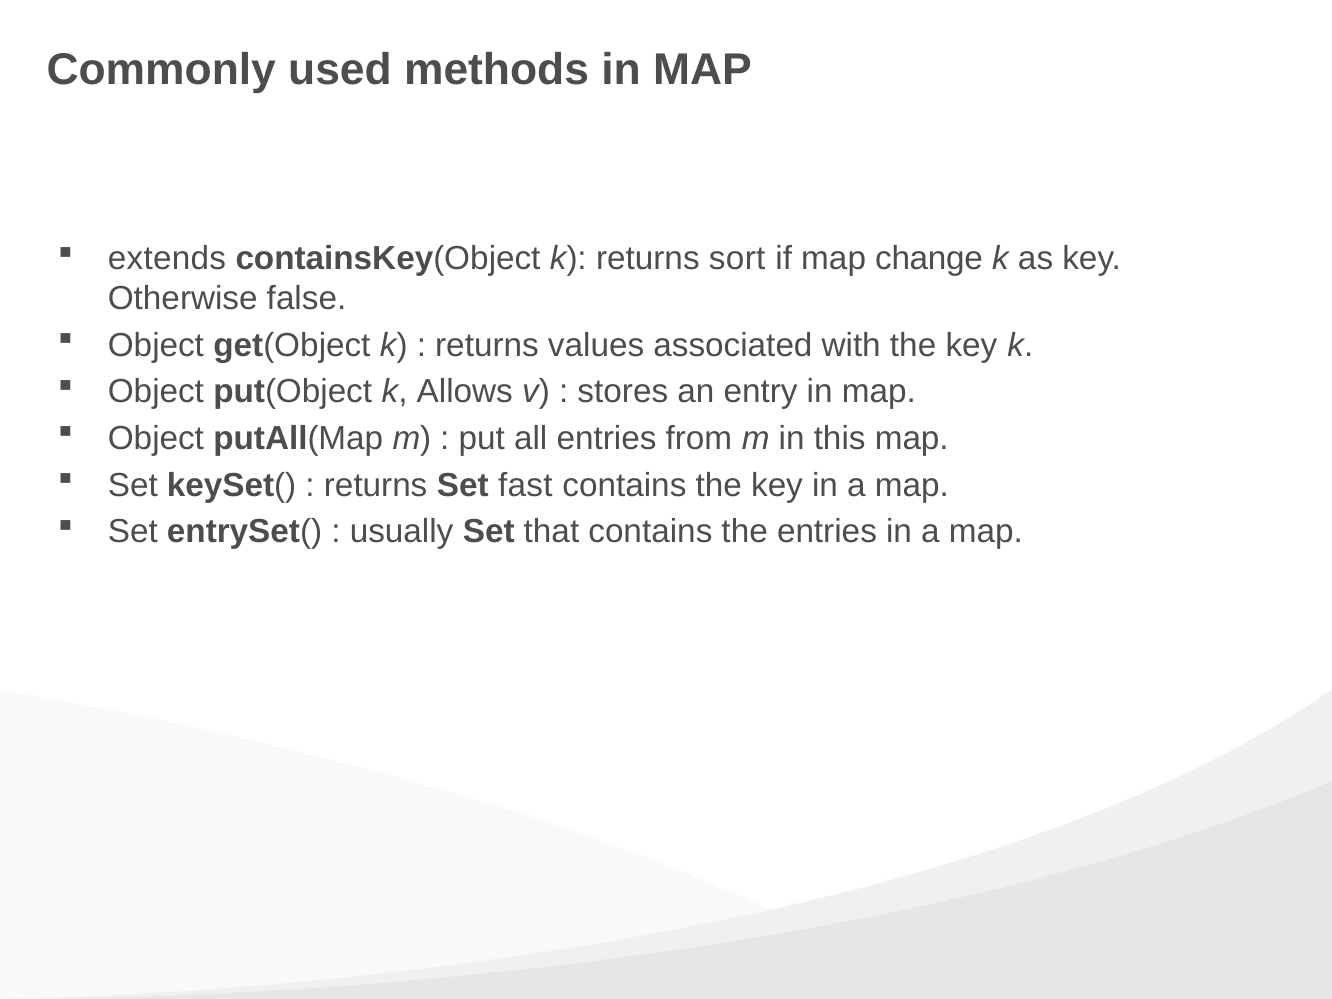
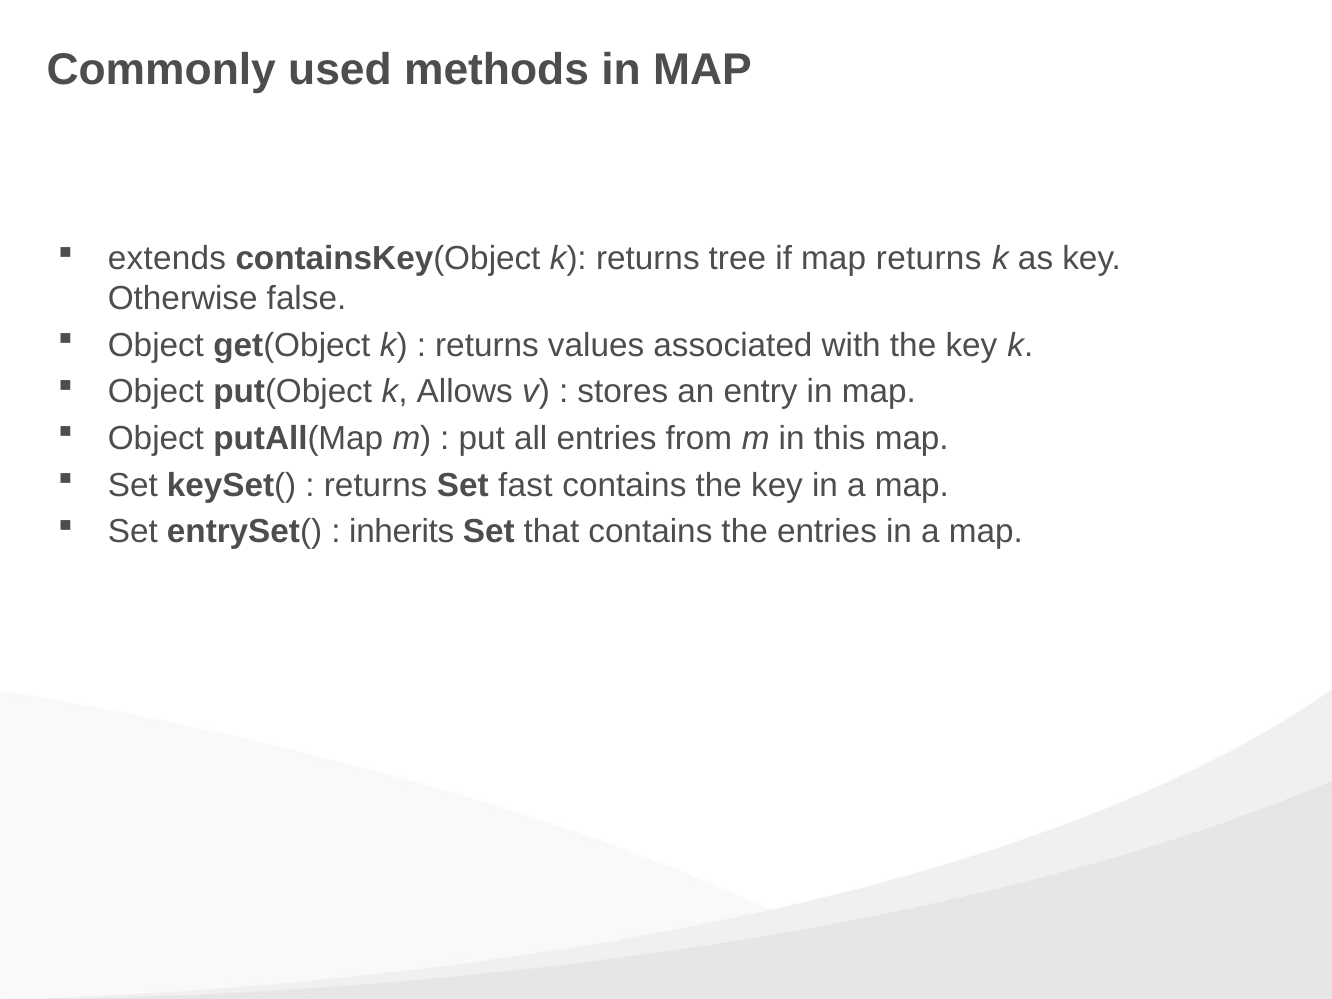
sort: sort -> tree
map change: change -> returns
usually: usually -> inherits
